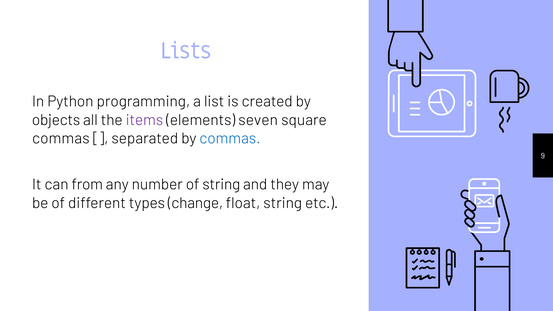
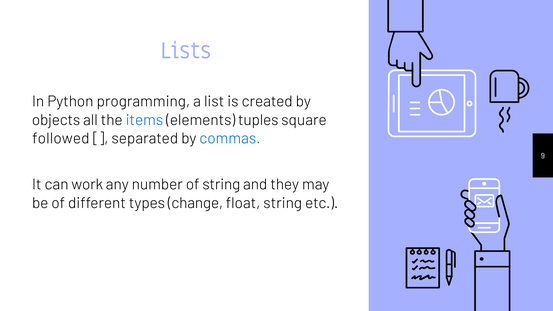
items colour: purple -> blue
seven: seven -> tuples
commas at (61, 138): commas -> followed
from: from -> work
